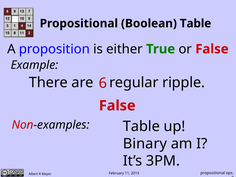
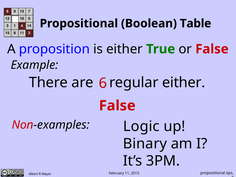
regular ripple: ripple -> either
Non-examples Table: Table -> Logic
